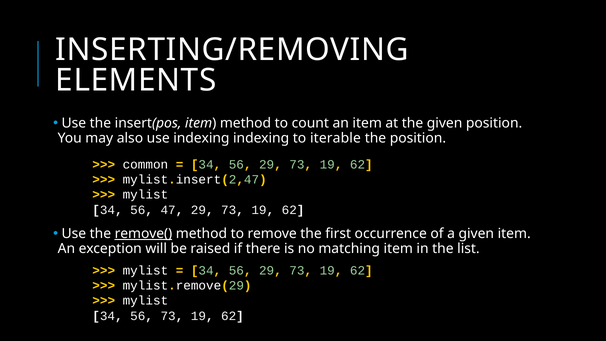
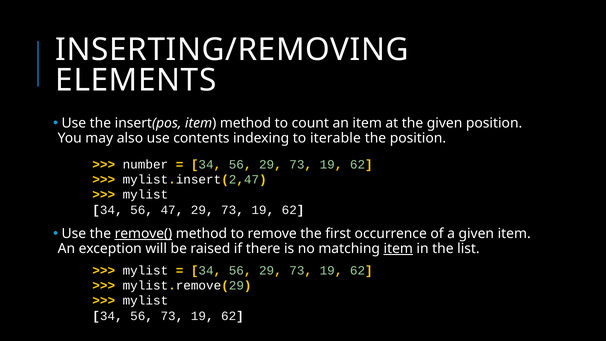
use indexing: indexing -> contents
common: common -> number
item at (398, 249) underline: none -> present
